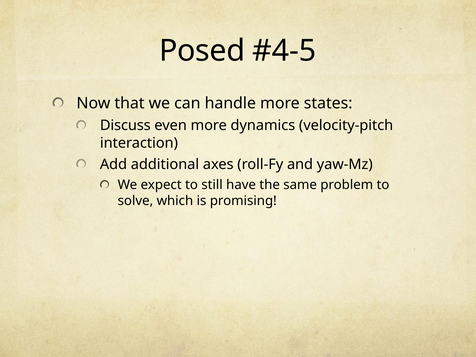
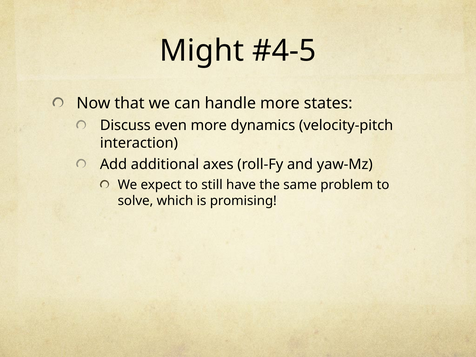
Posed: Posed -> Might
